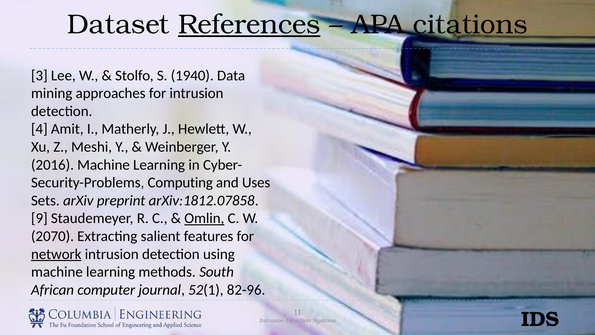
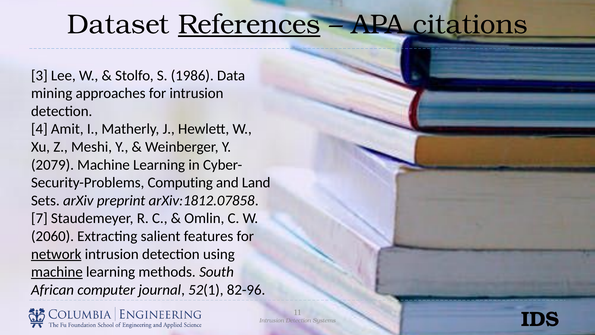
1940: 1940 -> 1986
2016: 2016 -> 2079
Uses: Uses -> Land
9: 9 -> 7
Omlin underline: present -> none
2070: 2070 -> 2060
machine at (57, 272) underline: none -> present
